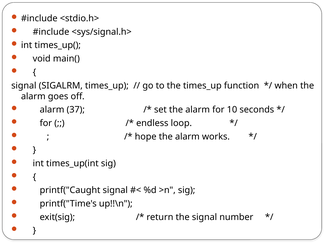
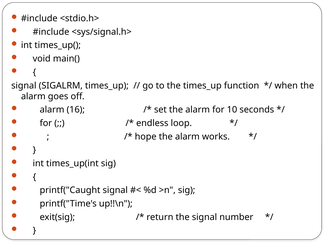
37: 37 -> 16
